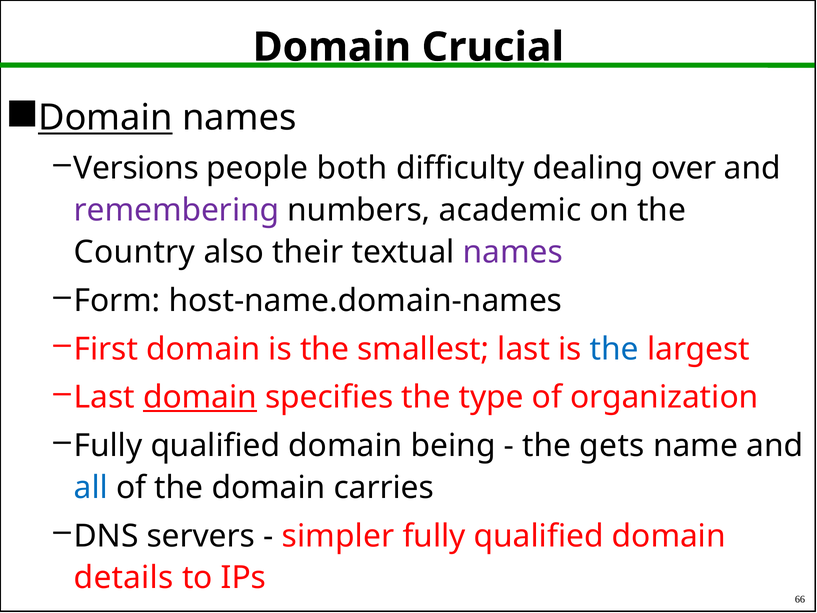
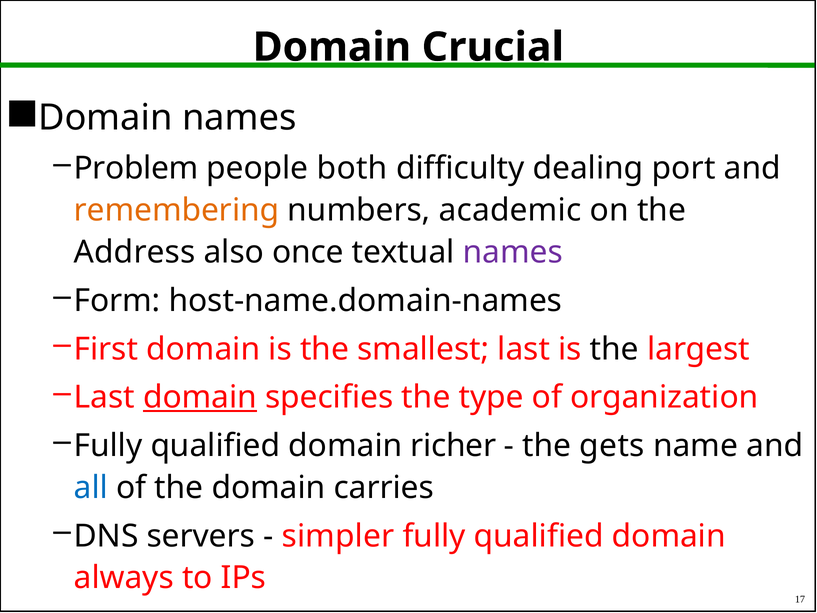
Domain at (105, 118) underline: present -> none
Versions: Versions -> Problem
over: over -> port
remembering colour: purple -> orange
Country: Country -> Address
their: their -> once
the at (614, 349) colour: blue -> black
being: being -> richer
details: details -> always
66: 66 -> 17
